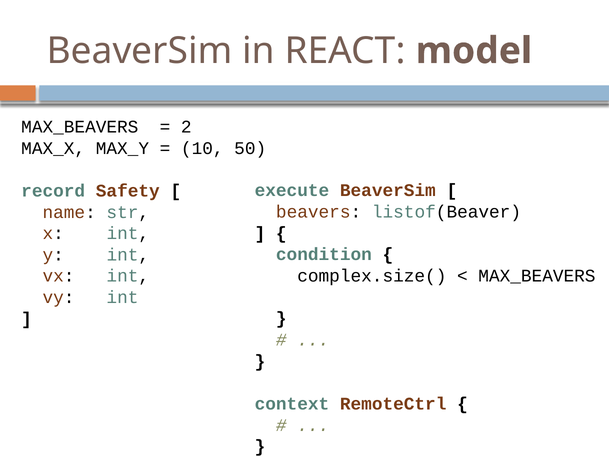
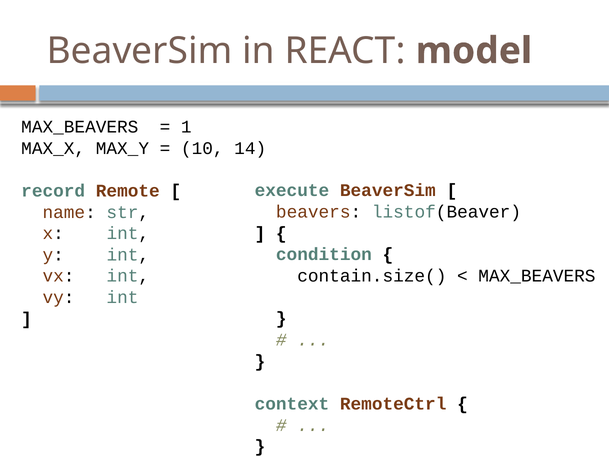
2: 2 -> 1
50: 50 -> 14
Safety: Safety -> Remote
complex.size(: complex.size( -> contain.size(
